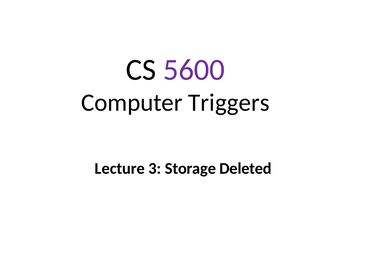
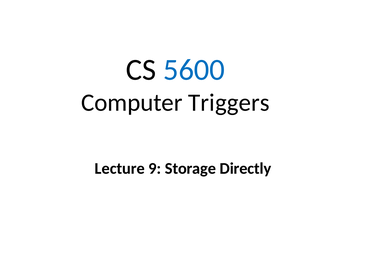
5600 colour: purple -> blue
3: 3 -> 9
Deleted: Deleted -> Directly
